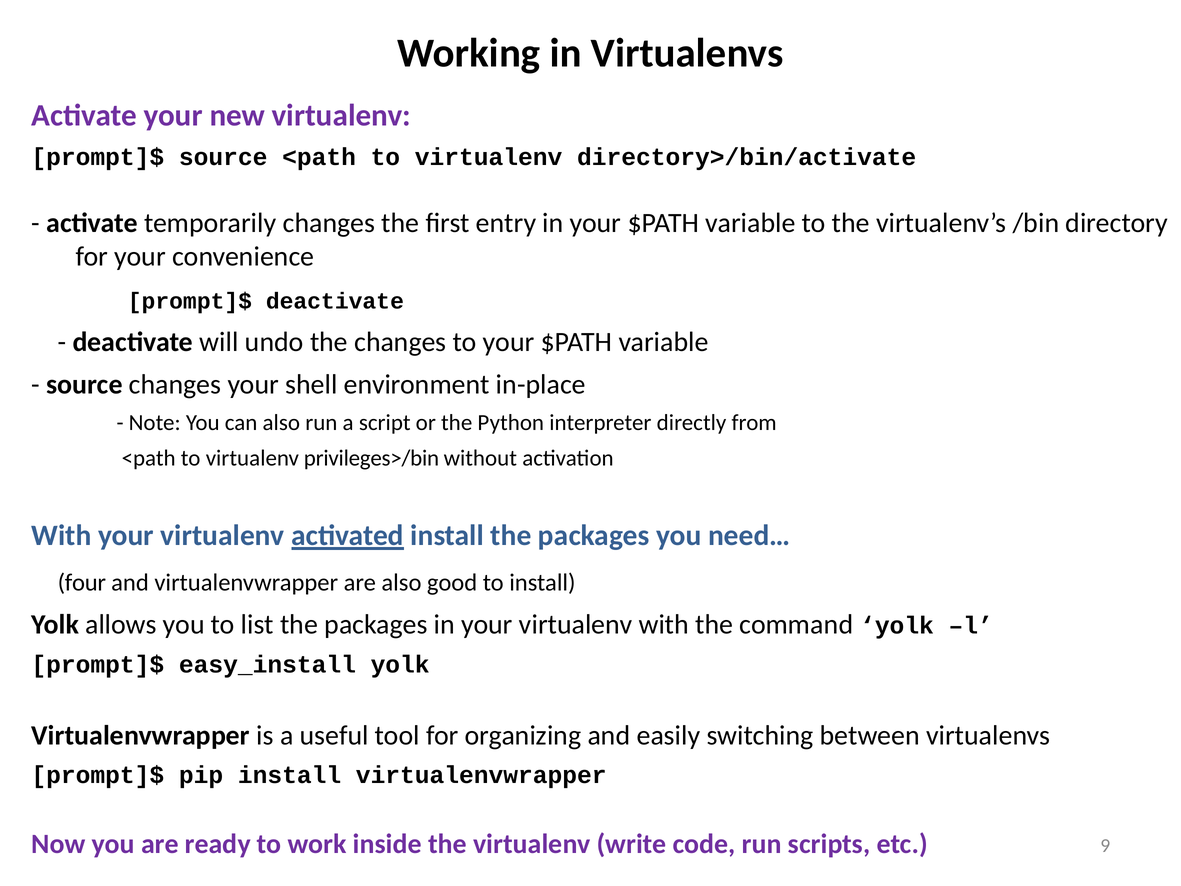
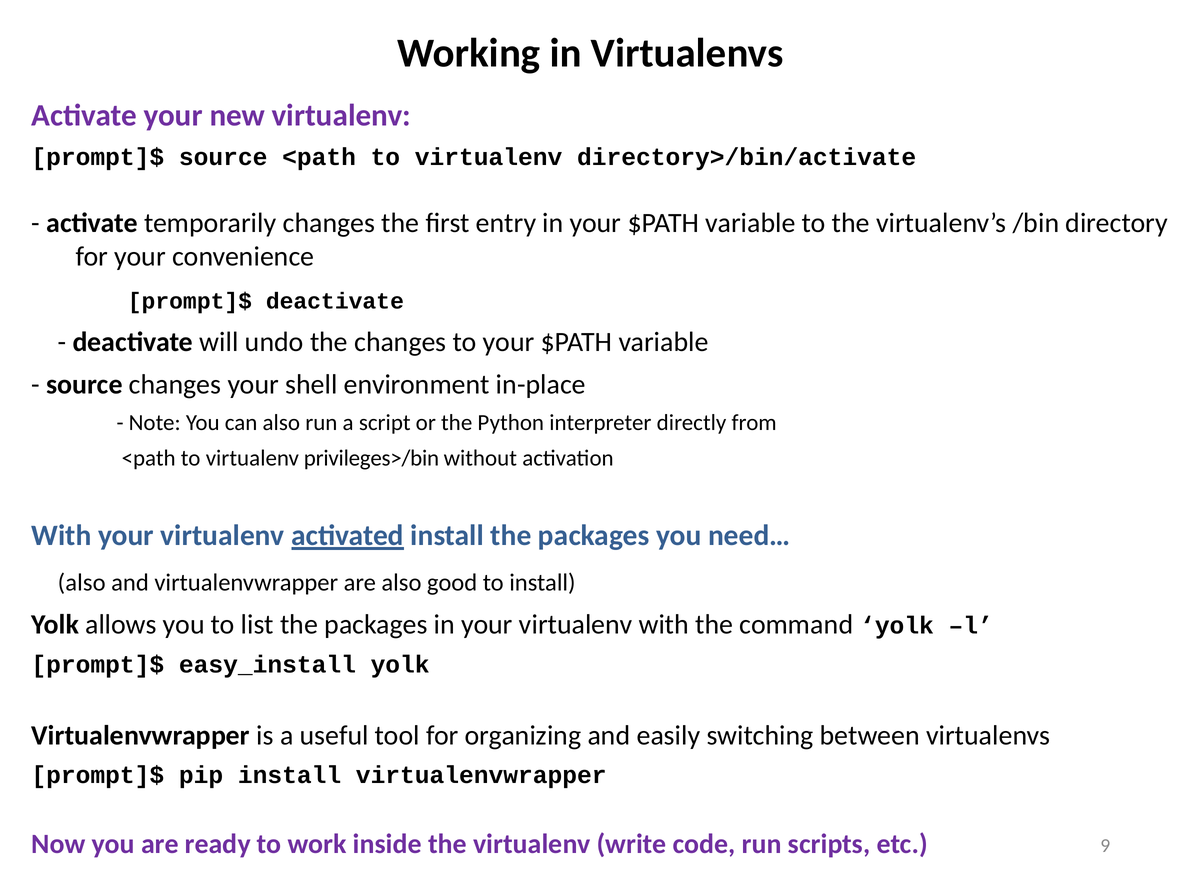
four at (82, 582): four -> also
